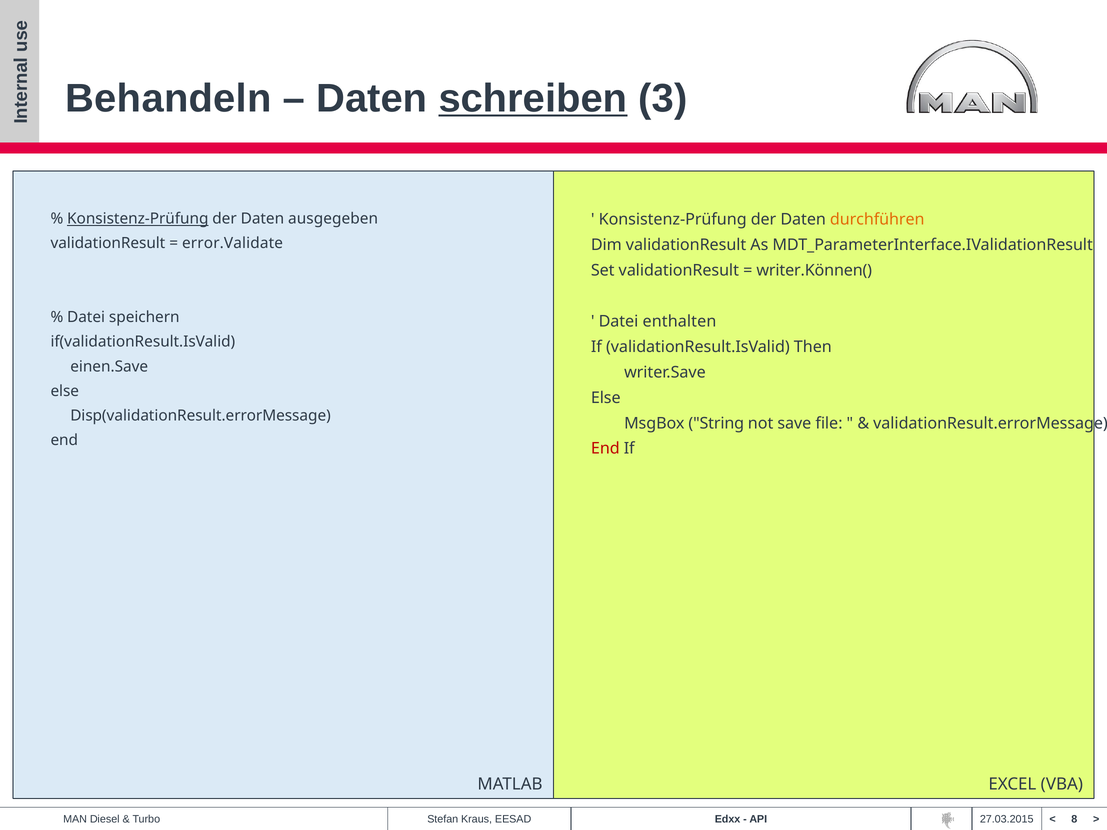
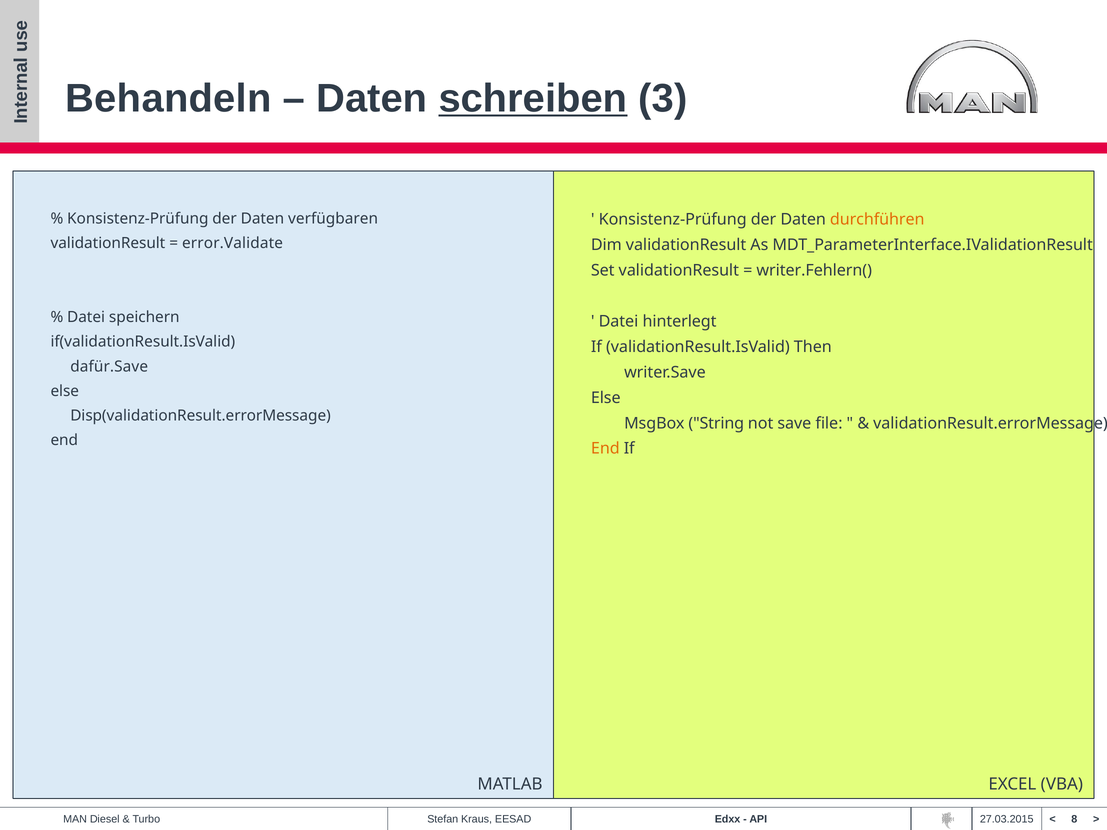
Konsistenz-Prüfung at (138, 219) underline: present -> none
ausgegeben: ausgegeben -> verfügbaren
writer.Können(: writer.Können( -> writer.Fehlern(
enthalten: enthalten -> hinterlegt
einen.Save: einen.Save -> dafür.Save
End at (605, 449) colour: red -> orange
